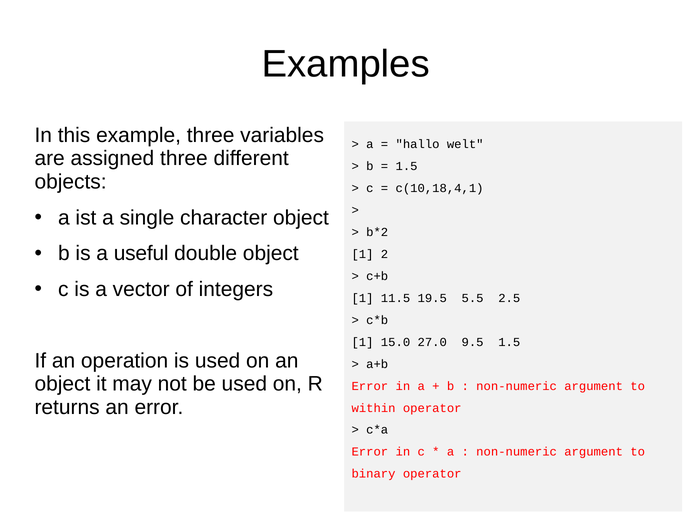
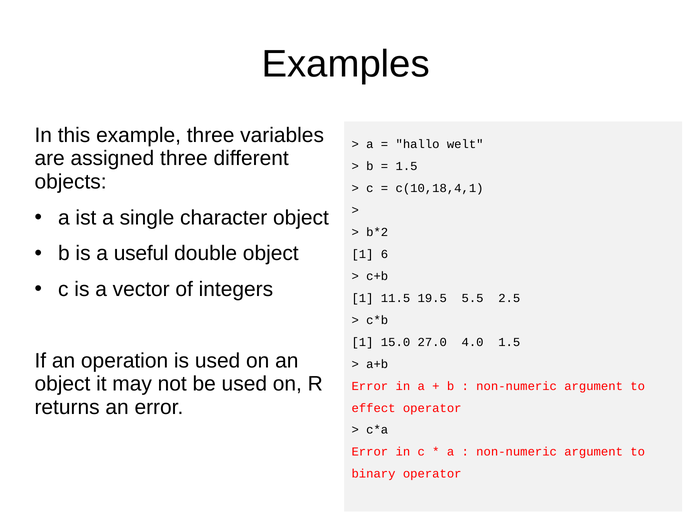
2: 2 -> 6
9.5: 9.5 -> 4.0
within: within -> effect
